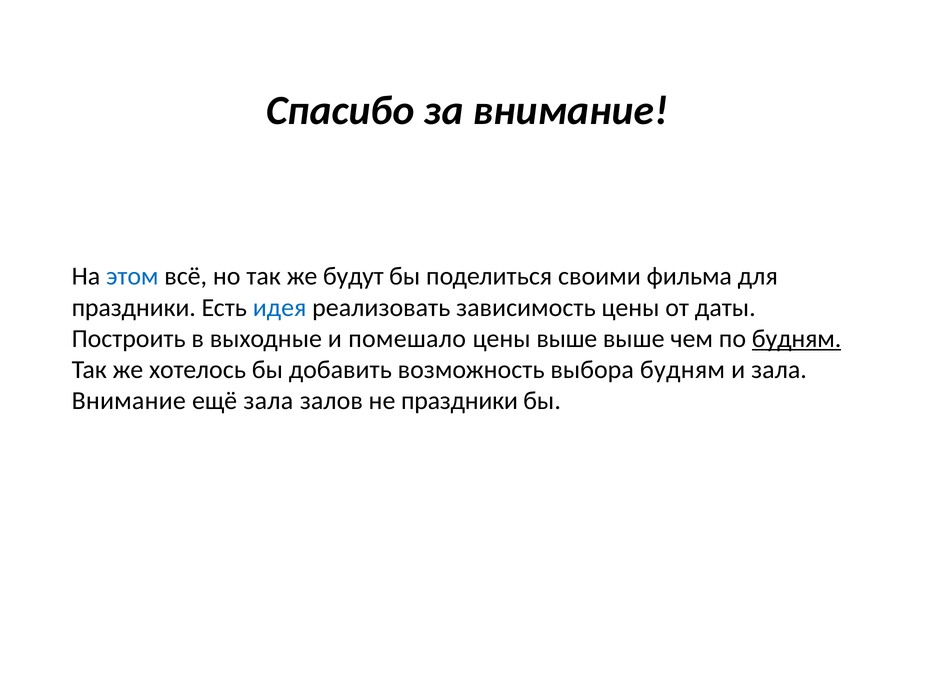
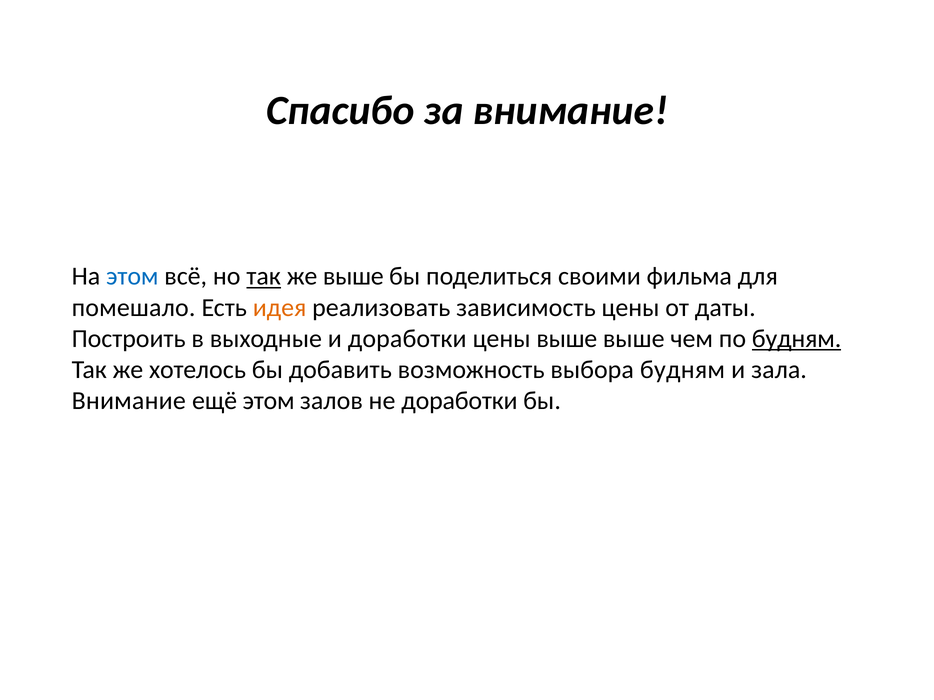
так at (264, 277) underline: none -> present
же будут: будут -> выше
праздники at (134, 308): праздники -> помешало
идея colour: blue -> orange
и помешало: помешало -> доработки
ещё зала: зала -> этом
не праздники: праздники -> доработки
